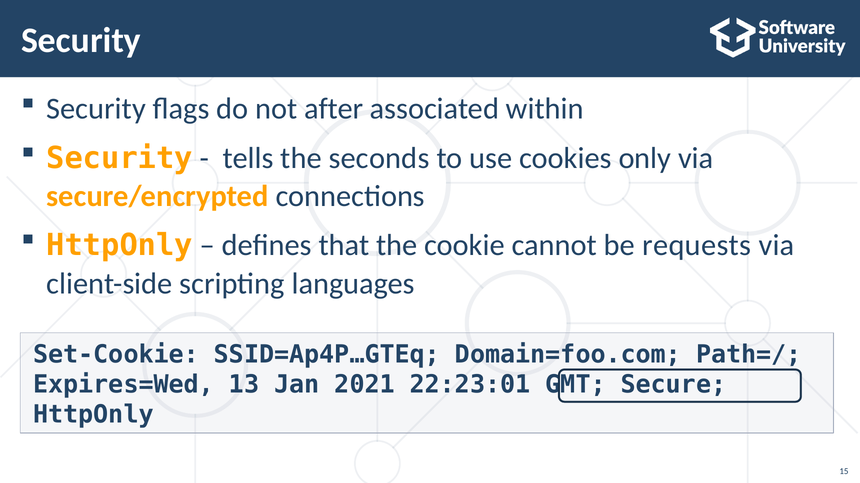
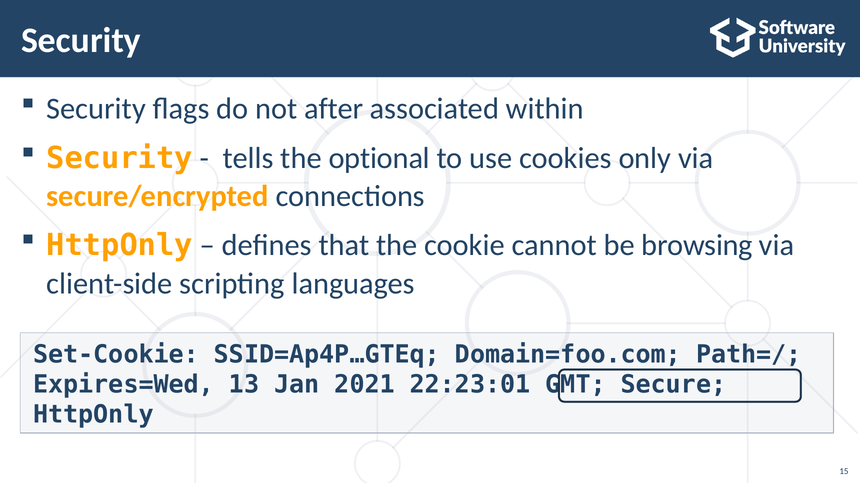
seconds: seconds -> optional
requests: requests -> browsing
